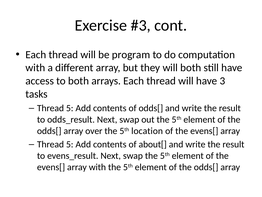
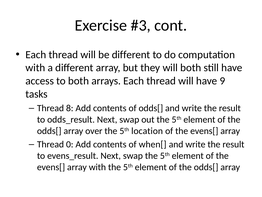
be program: program -> different
3: 3 -> 9
5 at (70, 108): 5 -> 8
5 at (70, 144): 5 -> 0
about[: about[ -> when[
